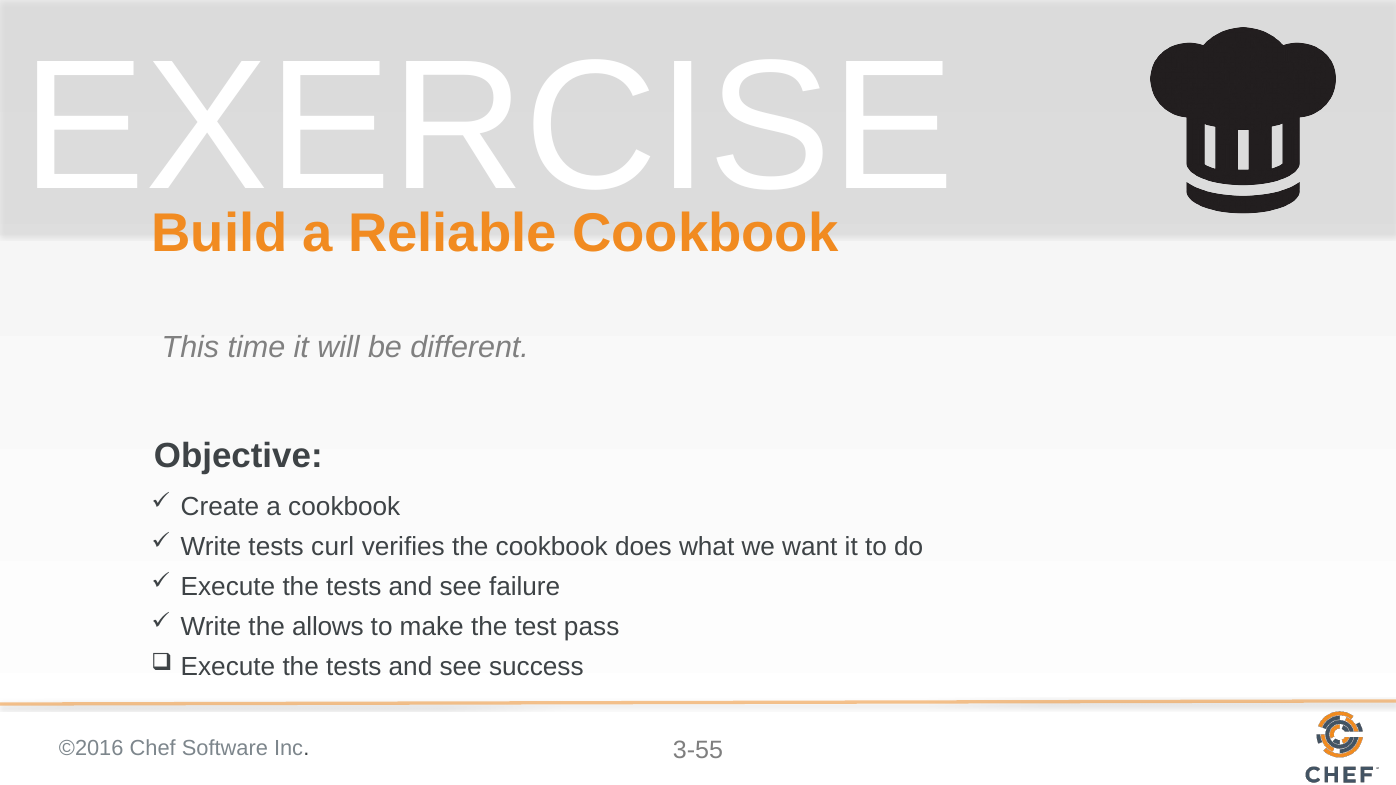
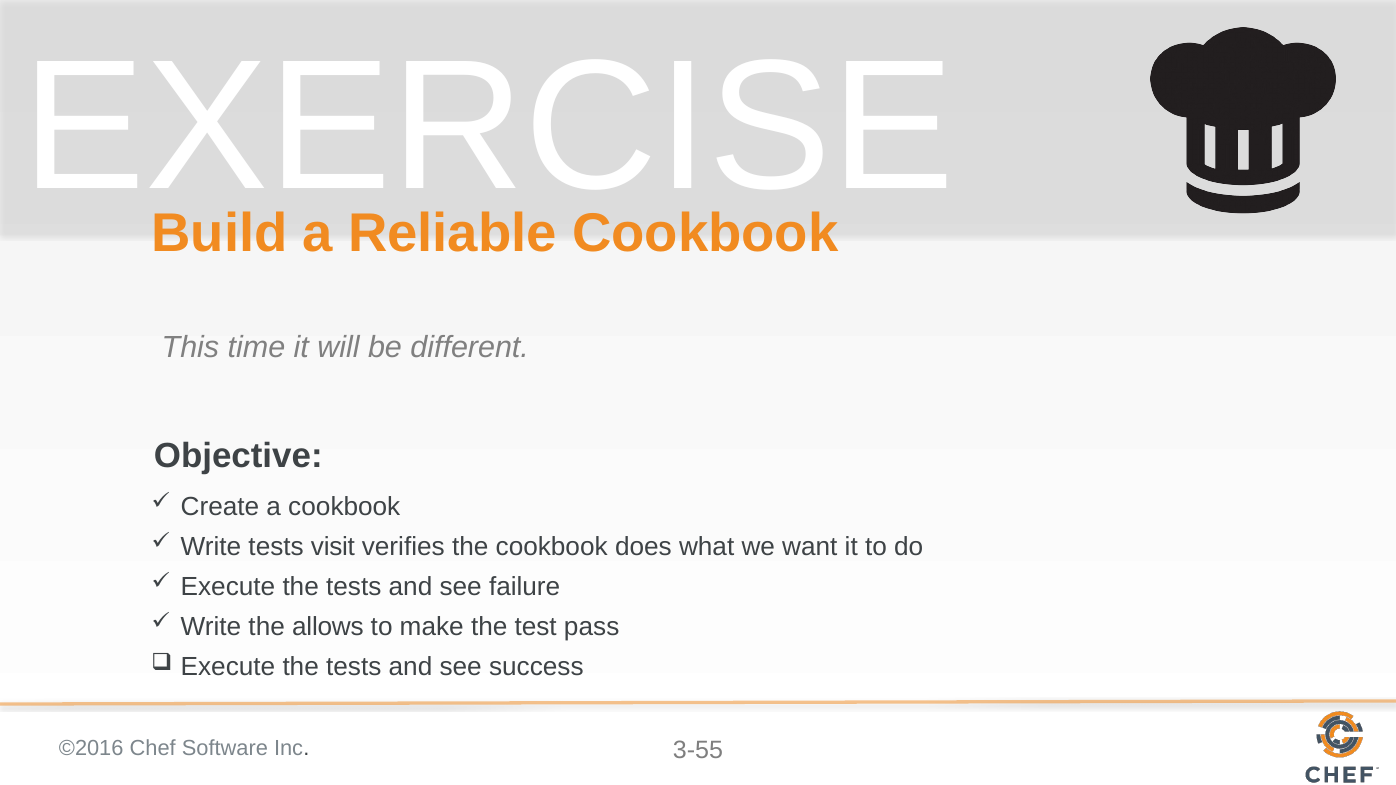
curl: curl -> visit
